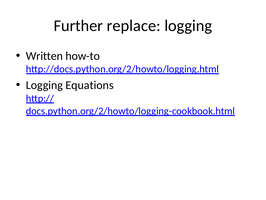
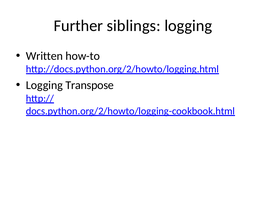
replace: replace -> siblings
Equations: Equations -> Transpose
